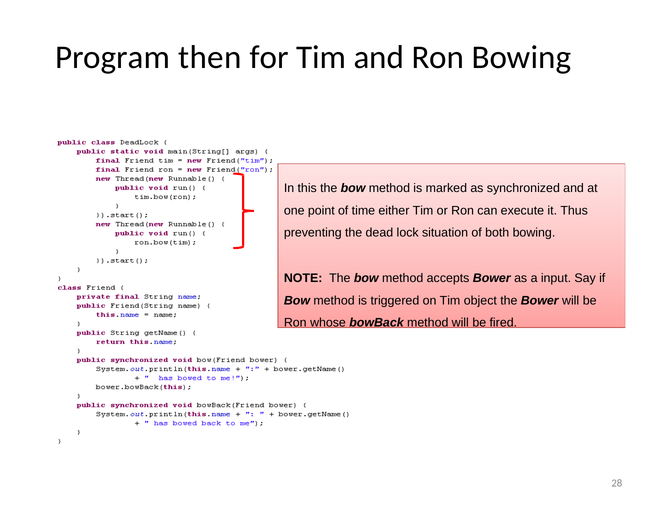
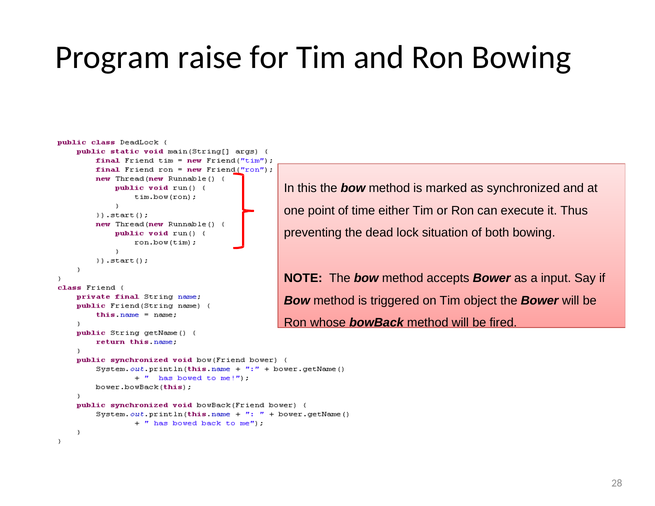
then: then -> raise
